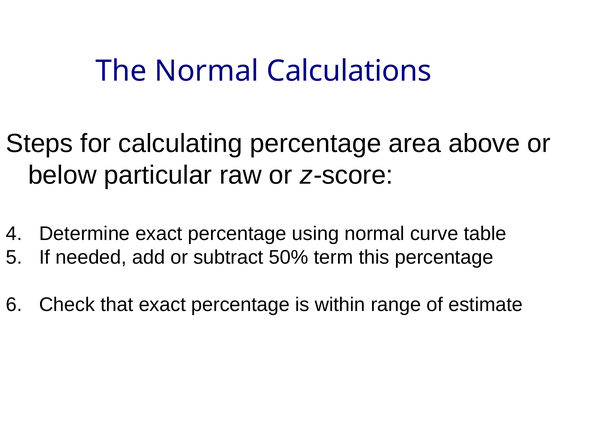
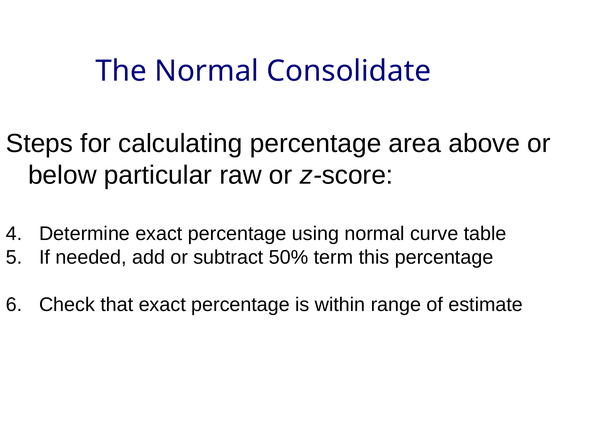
Calculations: Calculations -> Consolidate
